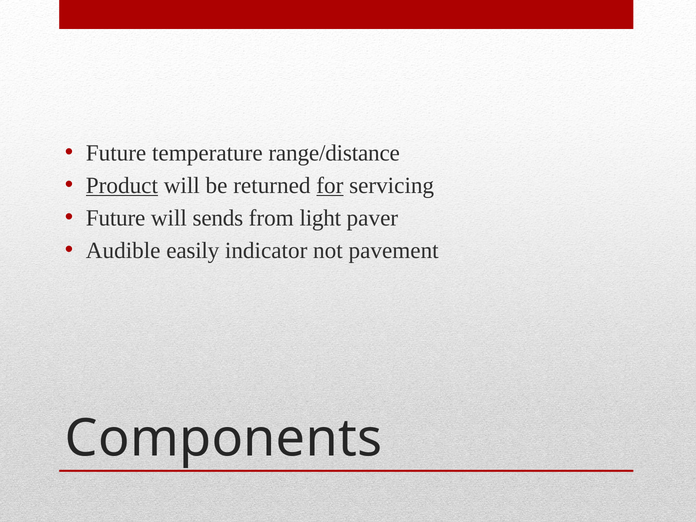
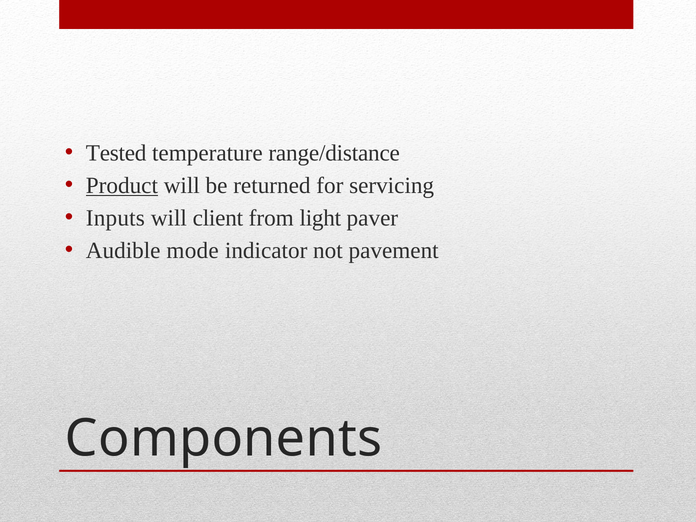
Future at (116, 153): Future -> Tested
for underline: present -> none
Future at (116, 218): Future -> Inputs
sends: sends -> client
easily: easily -> mode
